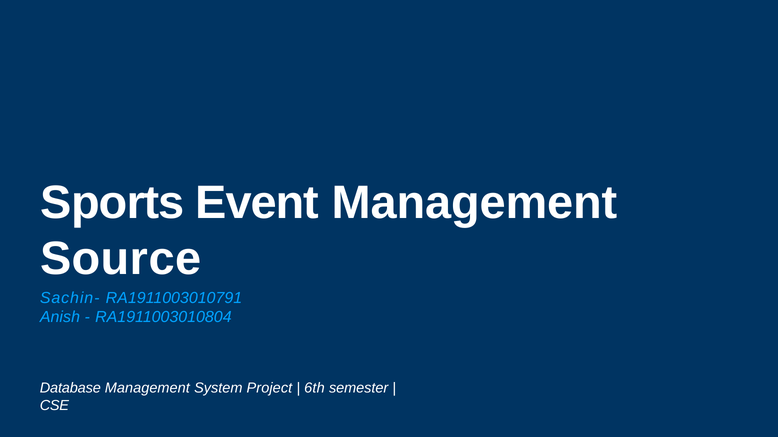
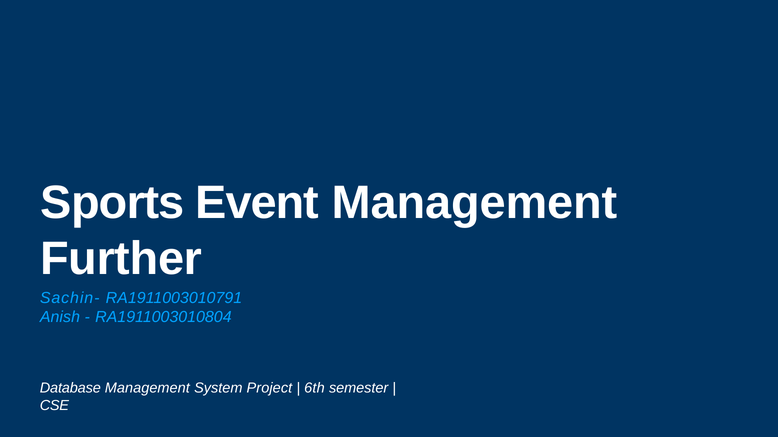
Source: Source -> Further
